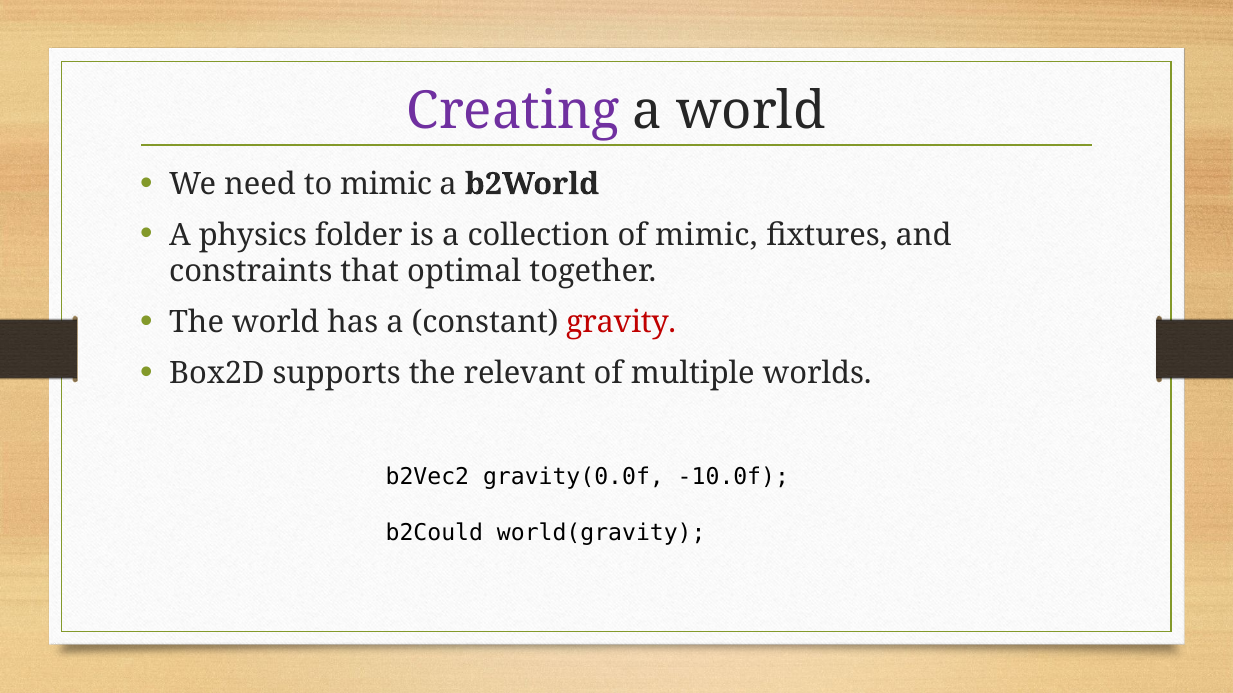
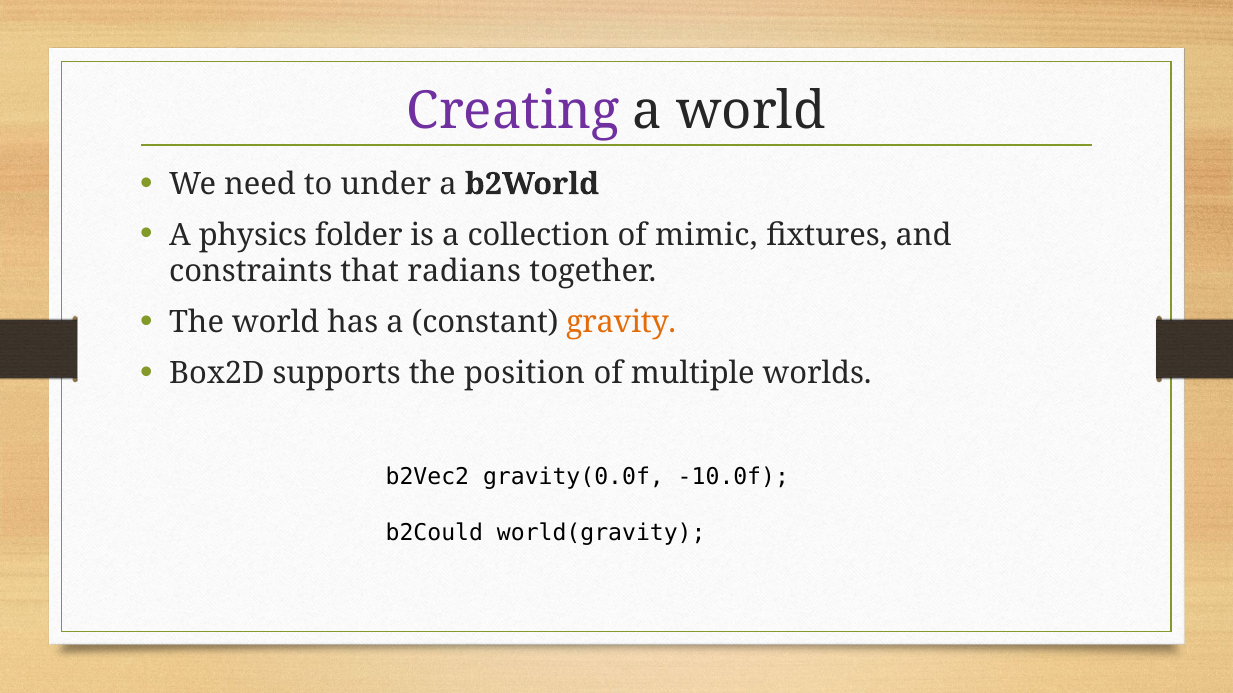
to mimic: mimic -> under
optimal: optimal -> radians
gravity colour: red -> orange
relevant: relevant -> position
